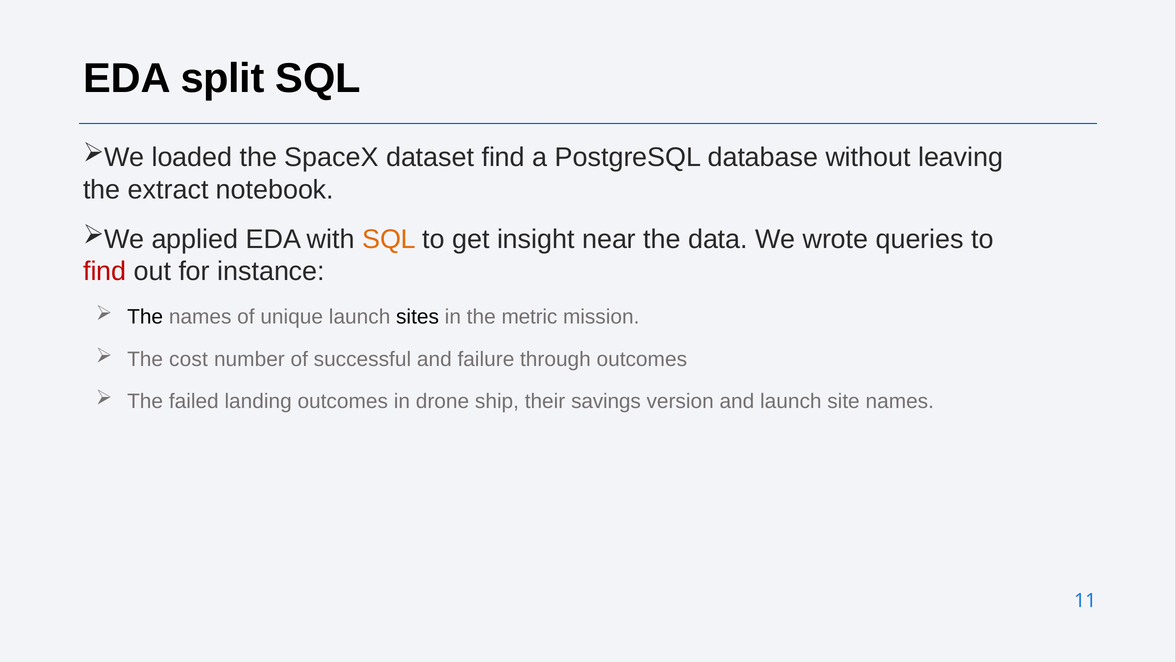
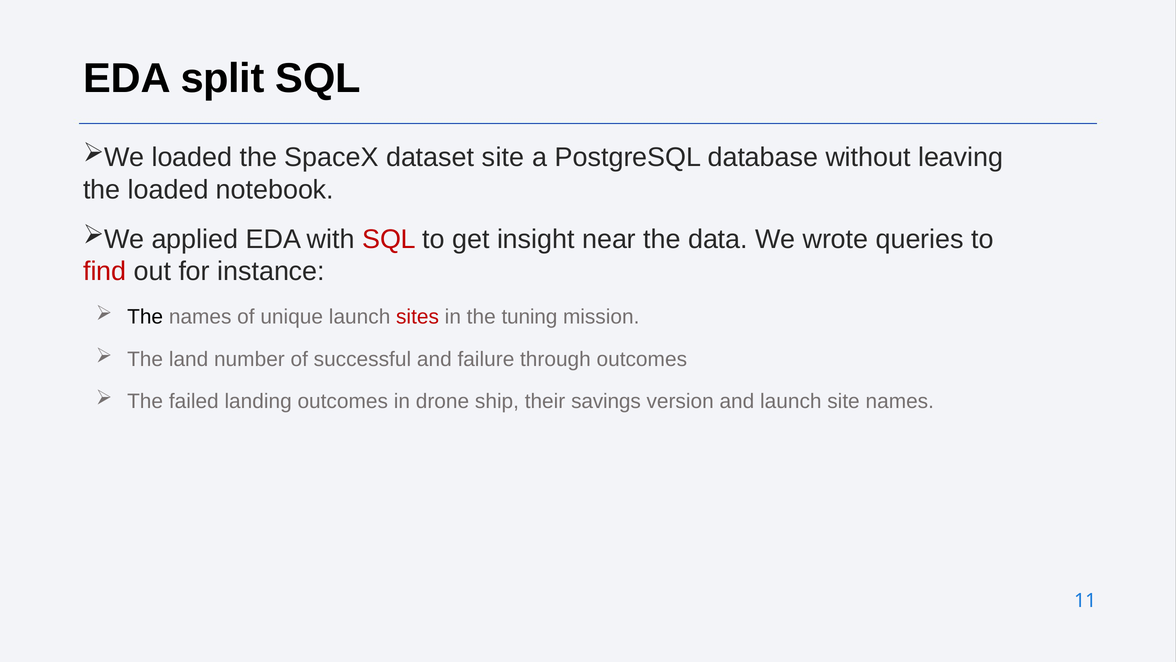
dataset find: find -> site
the extract: extract -> loaded
SQL at (389, 239) colour: orange -> red
sites colour: black -> red
metric: metric -> tuning
cost: cost -> land
